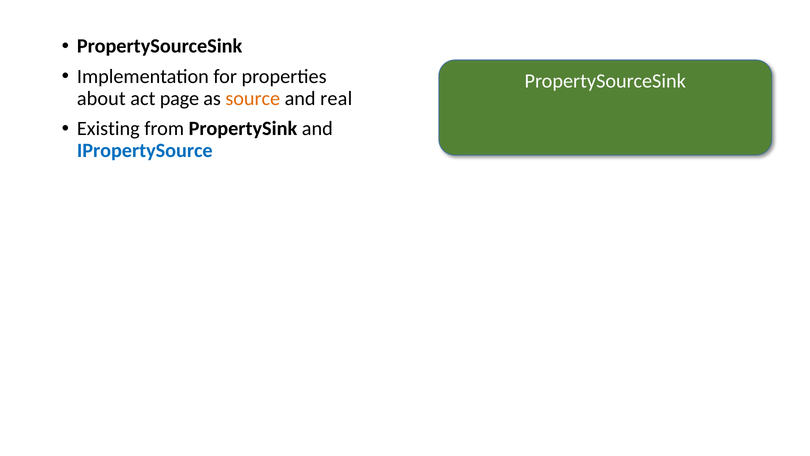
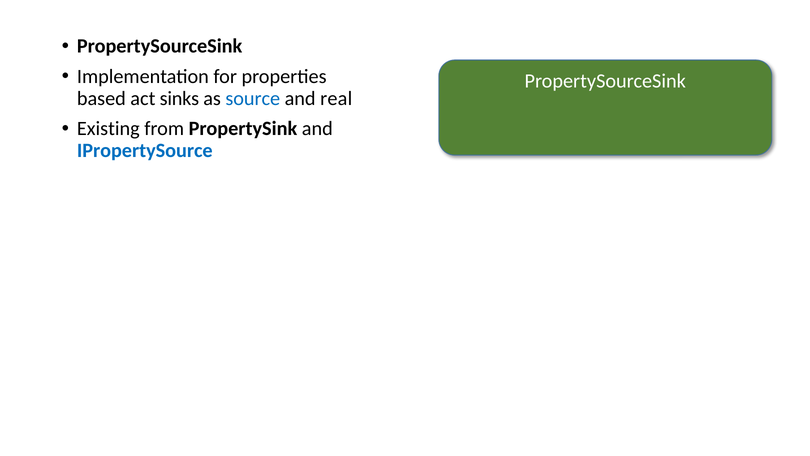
about: about -> based
page: page -> sinks
source colour: orange -> blue
